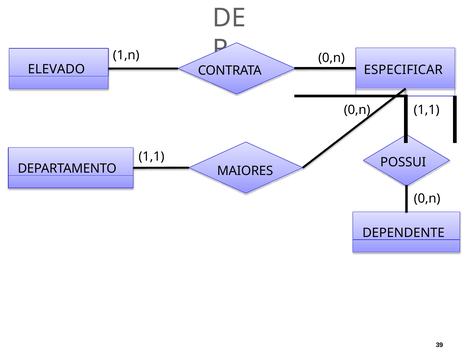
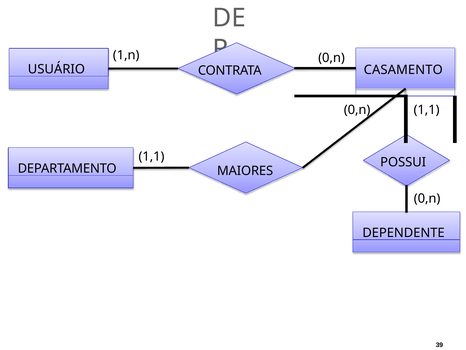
ELEVADO: ELEVADO -> USUÁRIO
ESPECIFICAR: ESPECIFICAR -> CASAMENTO
